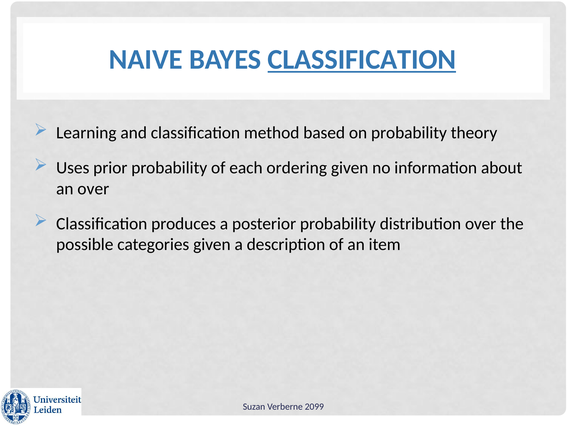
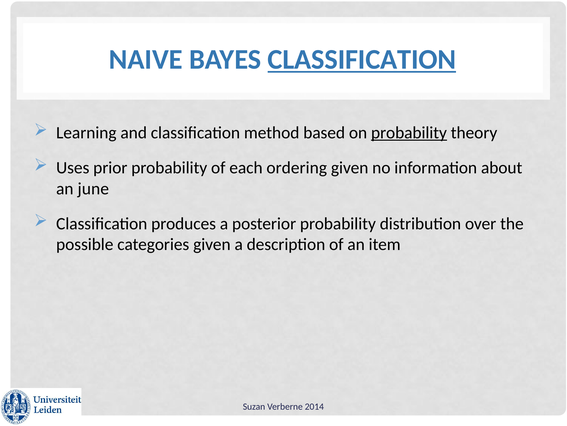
probability at (409, 133) underline: none -> present
an over: over -> june
2099: 2099 -> 2014
